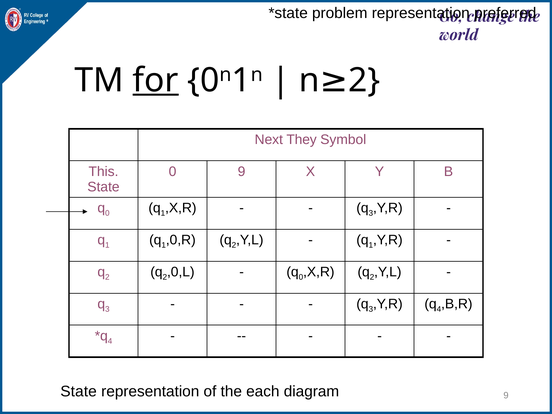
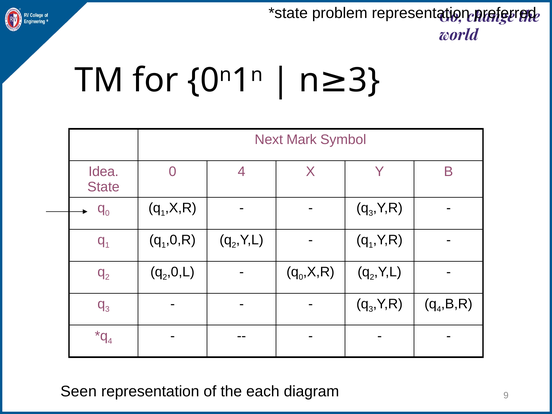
for underline: present -> none
2 at (364, 80): 2 -> 3
They: They -> Mark
This: This -> Idea
0 9: 9 -> 4
State at (79, 391): State -> Seen
